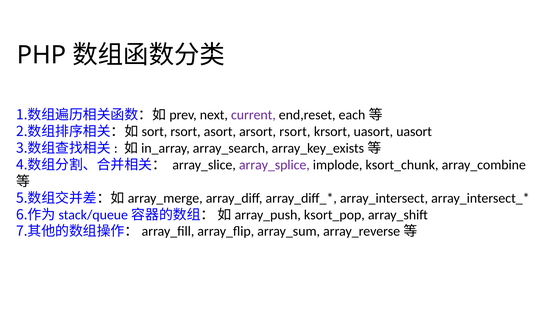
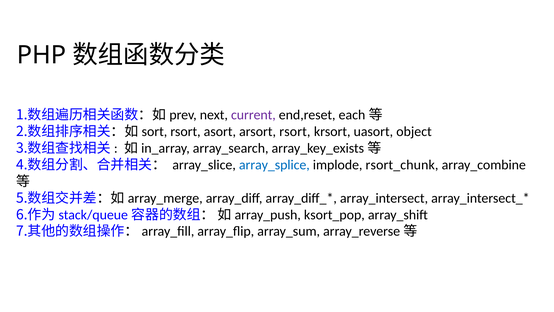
uasort uasort: uasort -> object
array_splice colour: purple -> blue
ksort_chunk: ksort_chunk -> rsort_chunk
